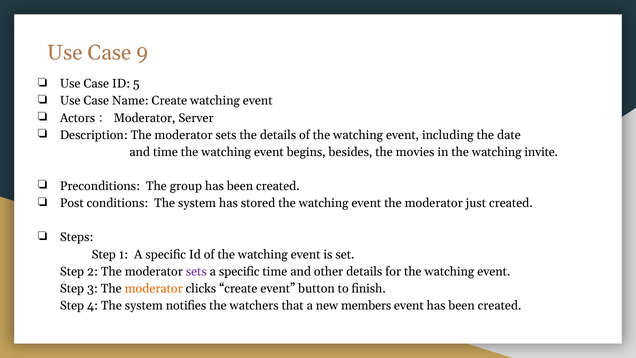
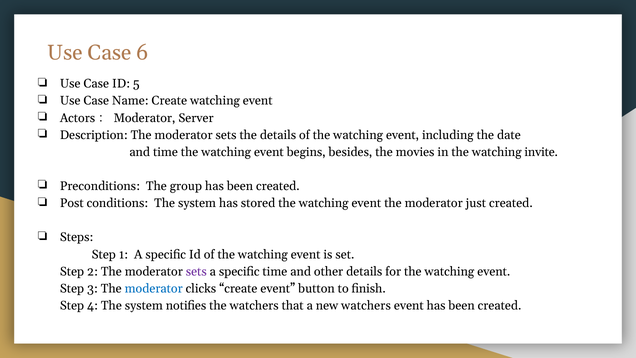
9: 9 -> 6
moderator at (154, 288) colour: orange -> blue
new members: members -> watchers
